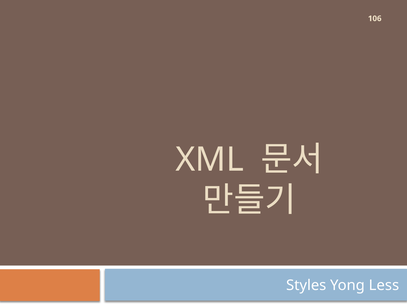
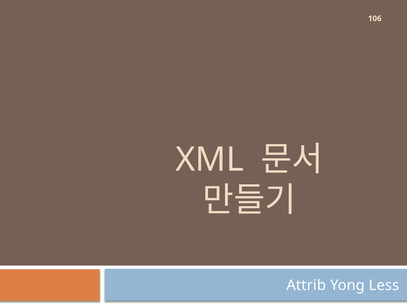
Styles: Styles -> Attrib
